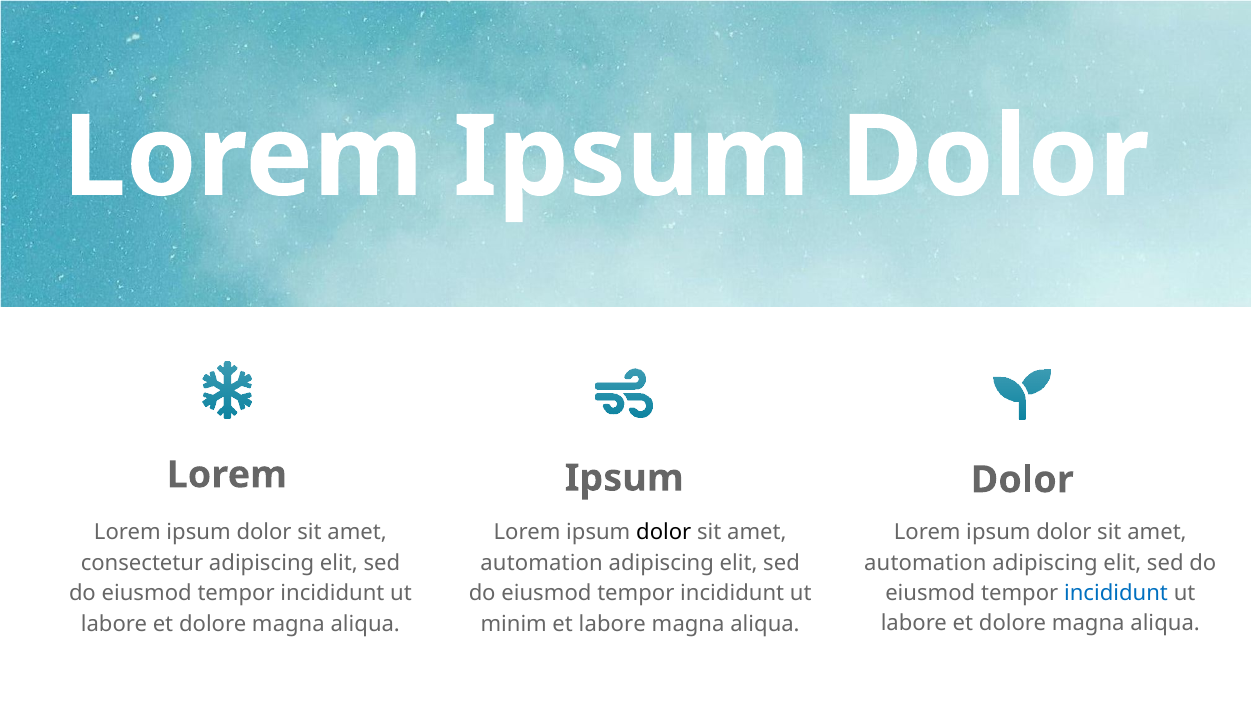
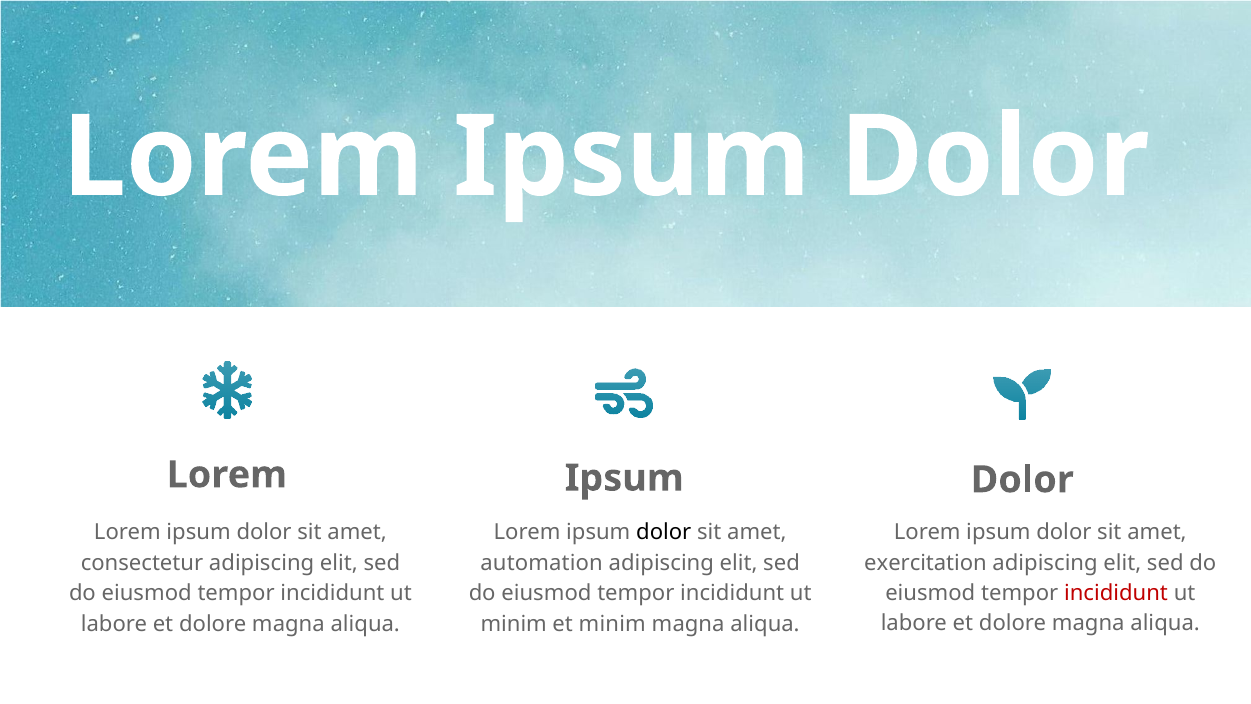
automation at (925, 563): automation -> exercitation
incididunt at (1116, 593) colour: blue -> red
et labore: labore -> minim
